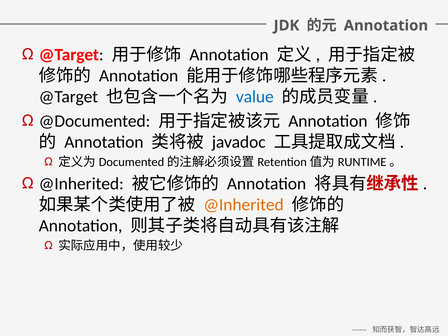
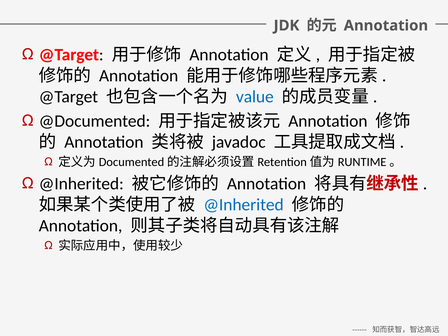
@Inherited at (244, 205) colour: orange -> blue
